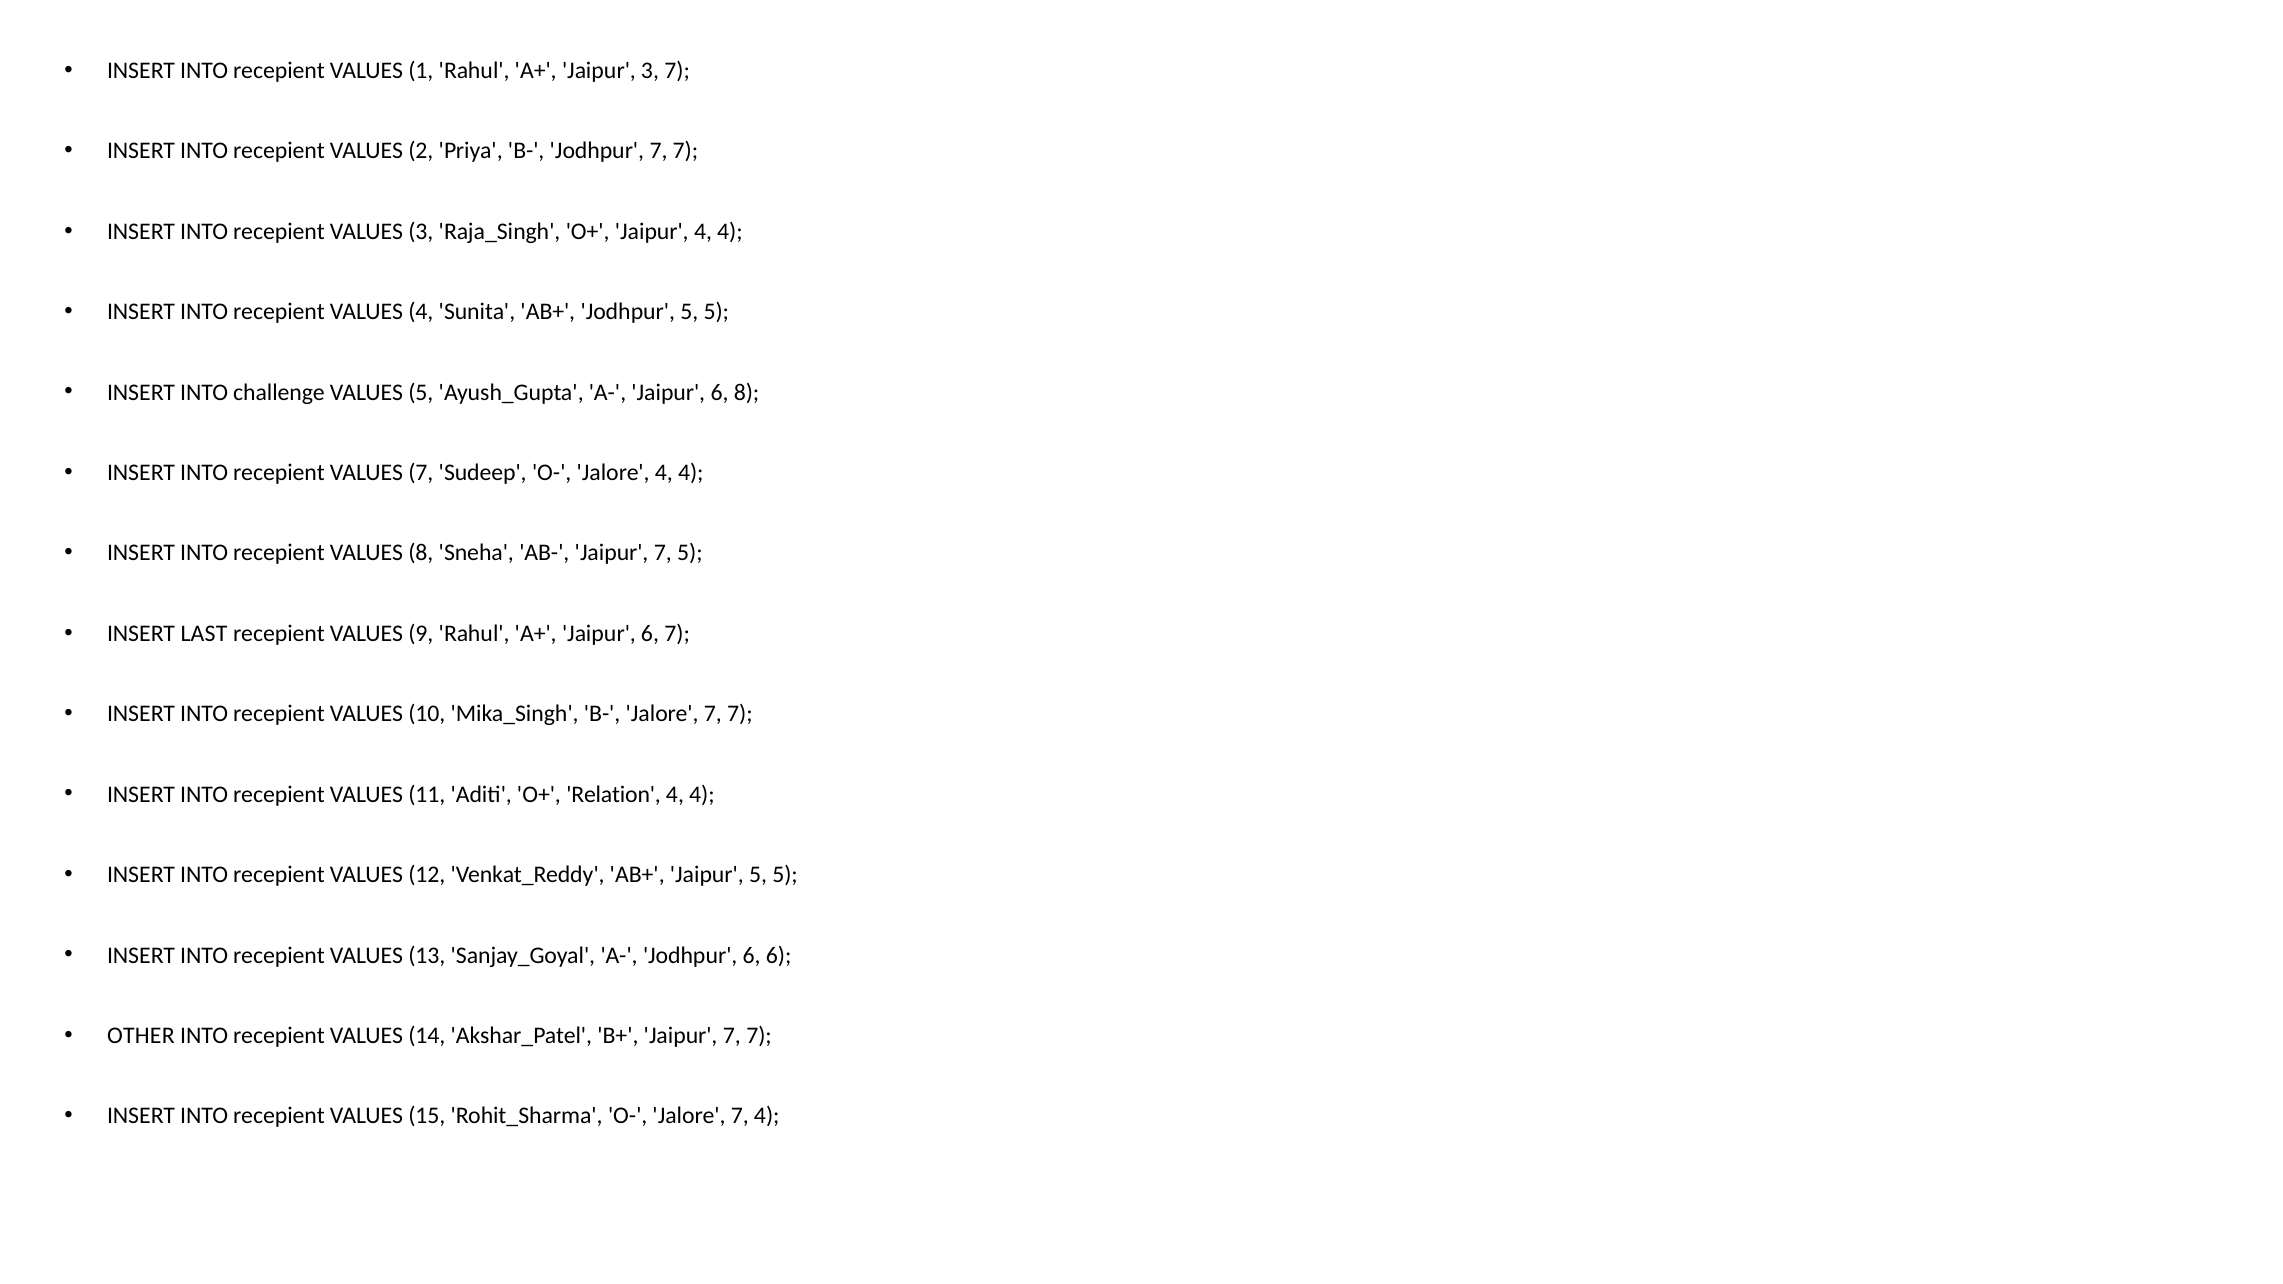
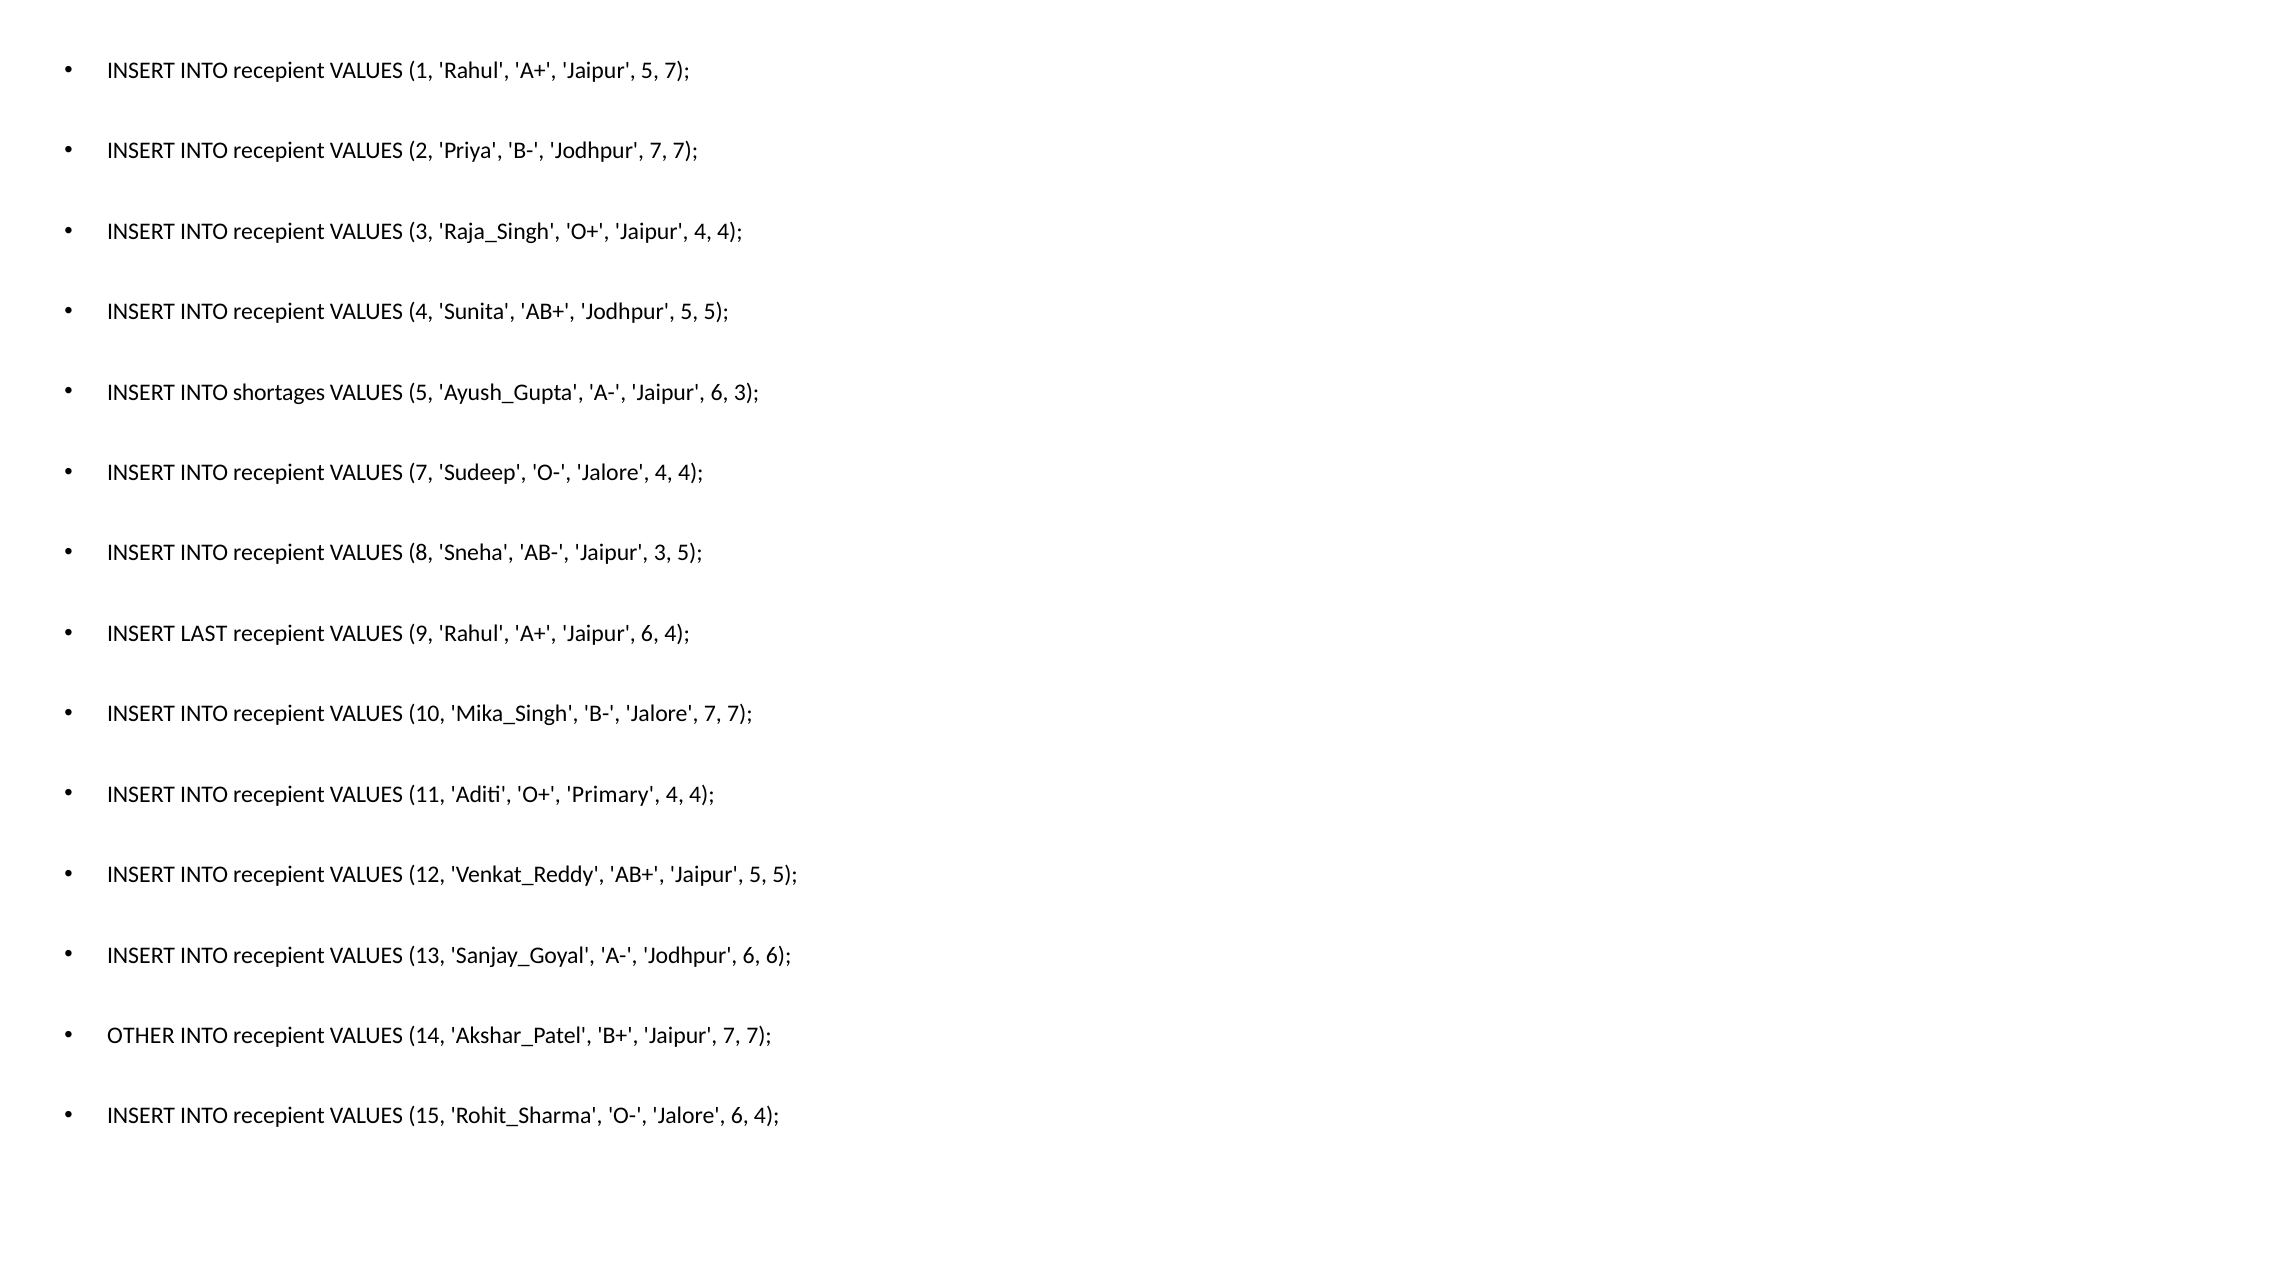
A+ Jaipur 3: 3 -> 5
challenge: challenge -> shortages
6 8: 8 -> 3
AB- Jaipur 7: 7 -> 3
Jaipur 6 7: 7 -> 4
Relation: Relation -> Primary
O- Jalore 7: 7 -> 6
